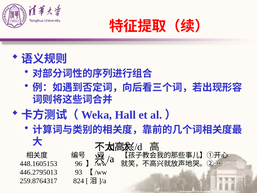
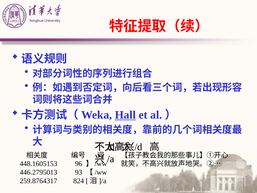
Hall underline: none -> present
